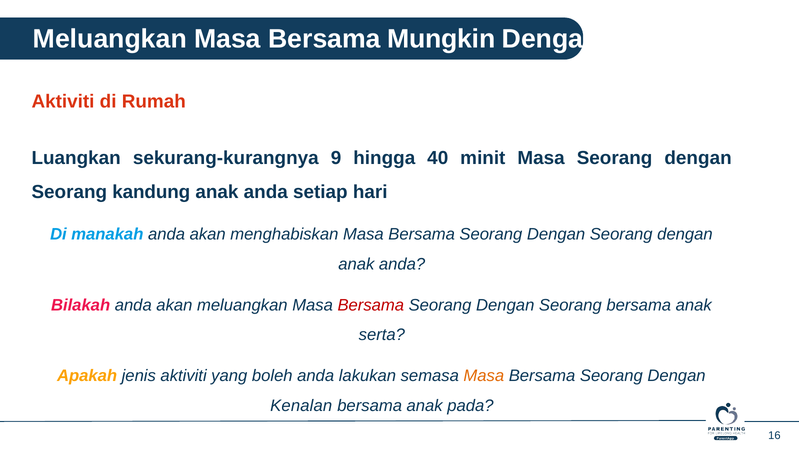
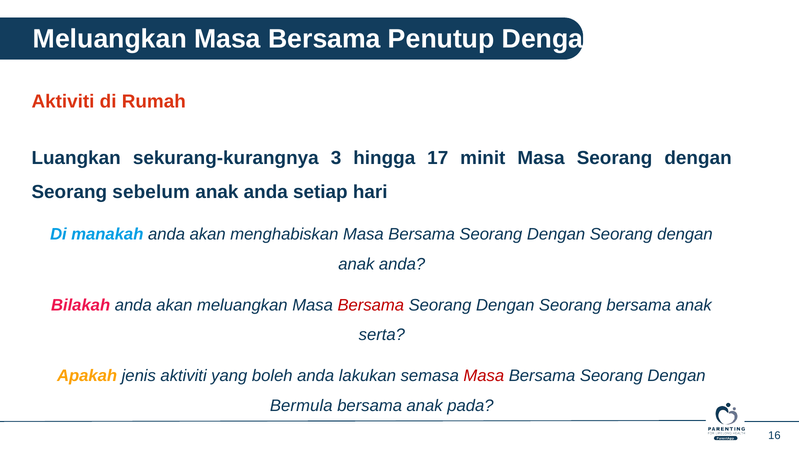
Mungkin: Mungkin -> Penutup
9: 9 -> 3
40: 40 -> 17
kandung: kandung -> sebelum
Masa at (484, 376) colour: orange -> red
Kenalan: Kenalan -> Bermula
